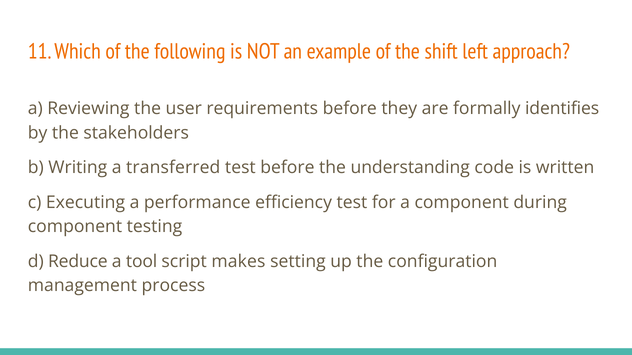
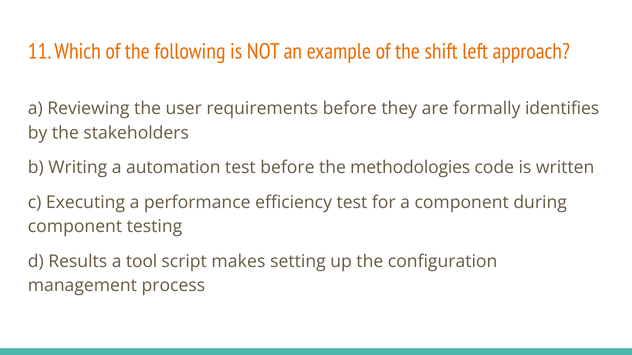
transferred: transferred -> automation
understanding: understanding -> methodologies
Reduce: Reduce -> Results
